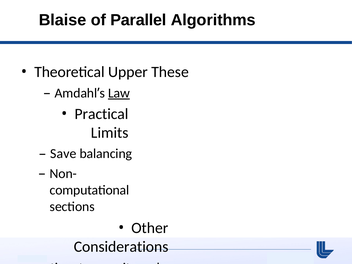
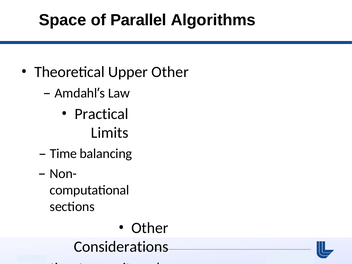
Blaise: Blaise -> Space
Upper These: These -> Other
Law underline: present -> none
Save at (63, 154): Save -> Time
